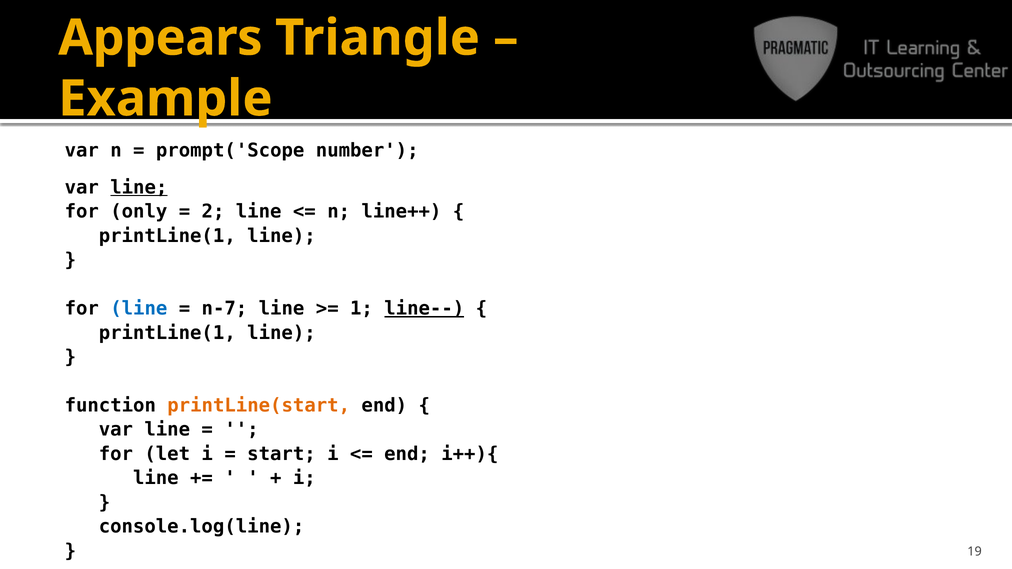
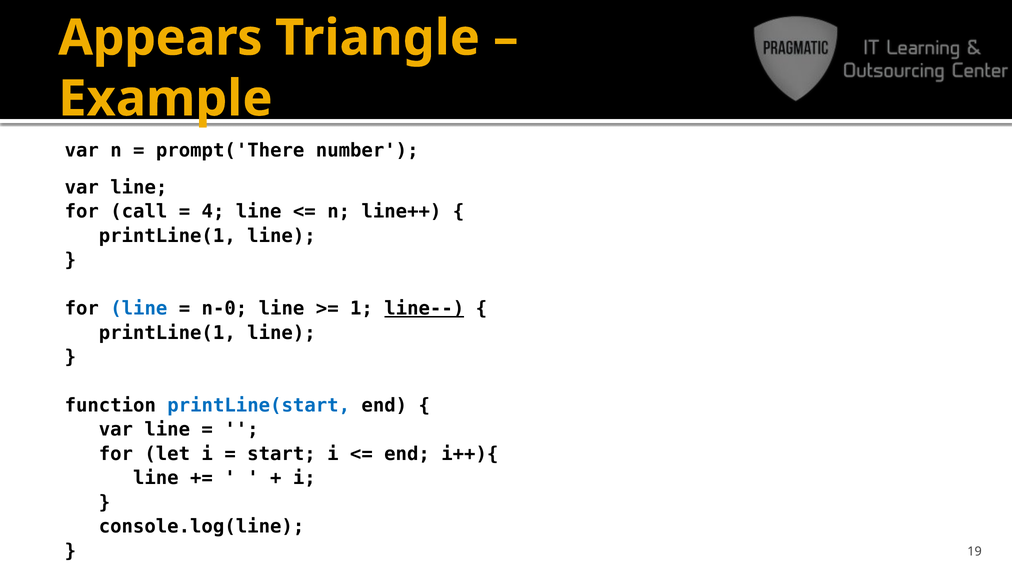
prompt('Scope: prompt('Scope -> prompt('There
line at (139, 188) underline: present -> none
only: only -> call
2: 2 -> 4
n-7: n-7 -> n-0
printLine(start colour: orange -> blue
